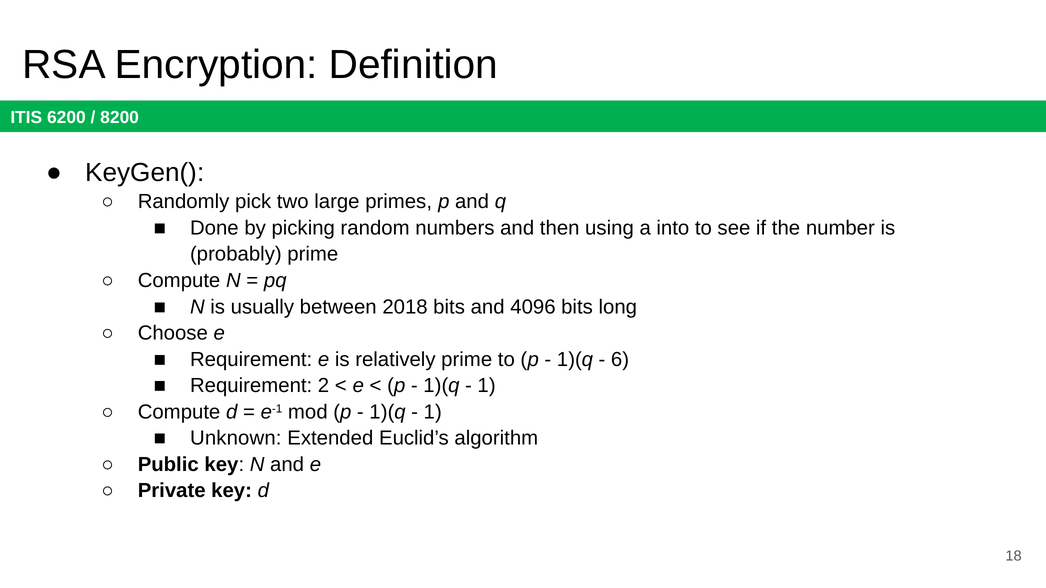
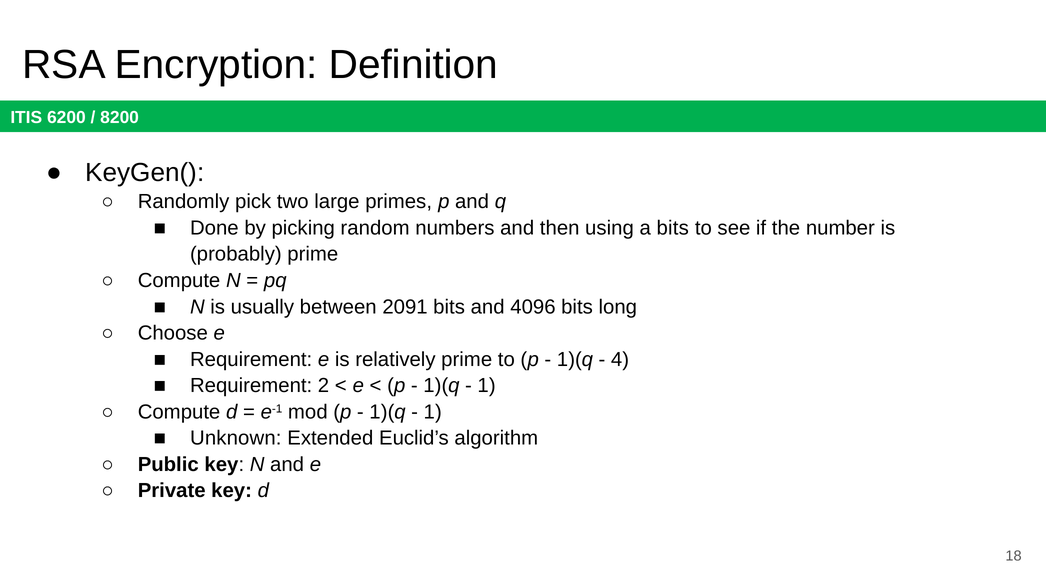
a into: into -> bits
2018: 2018 -> 2091
6: 6 -> 4
